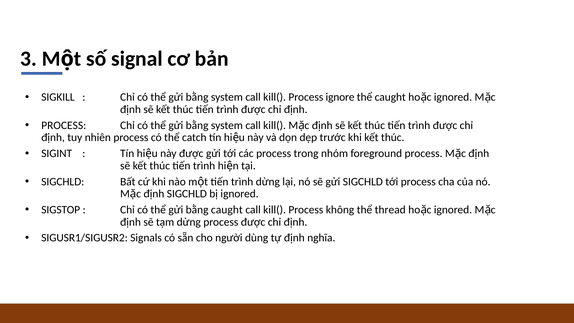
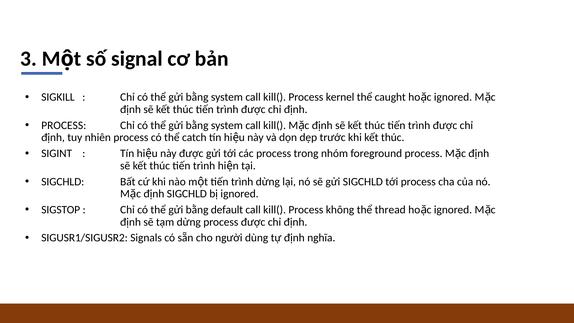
ignore: ignore -> kernel
bằng caught: caught -> default
